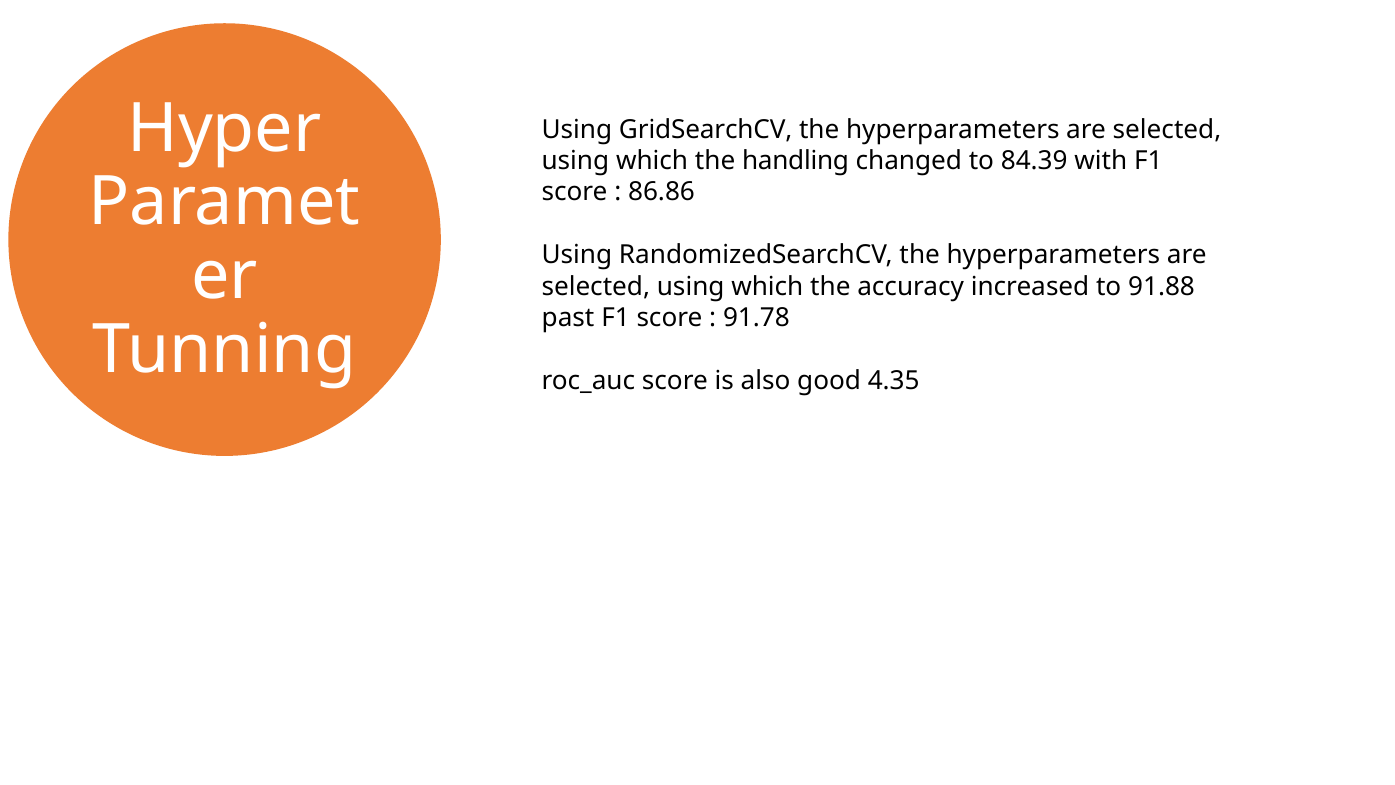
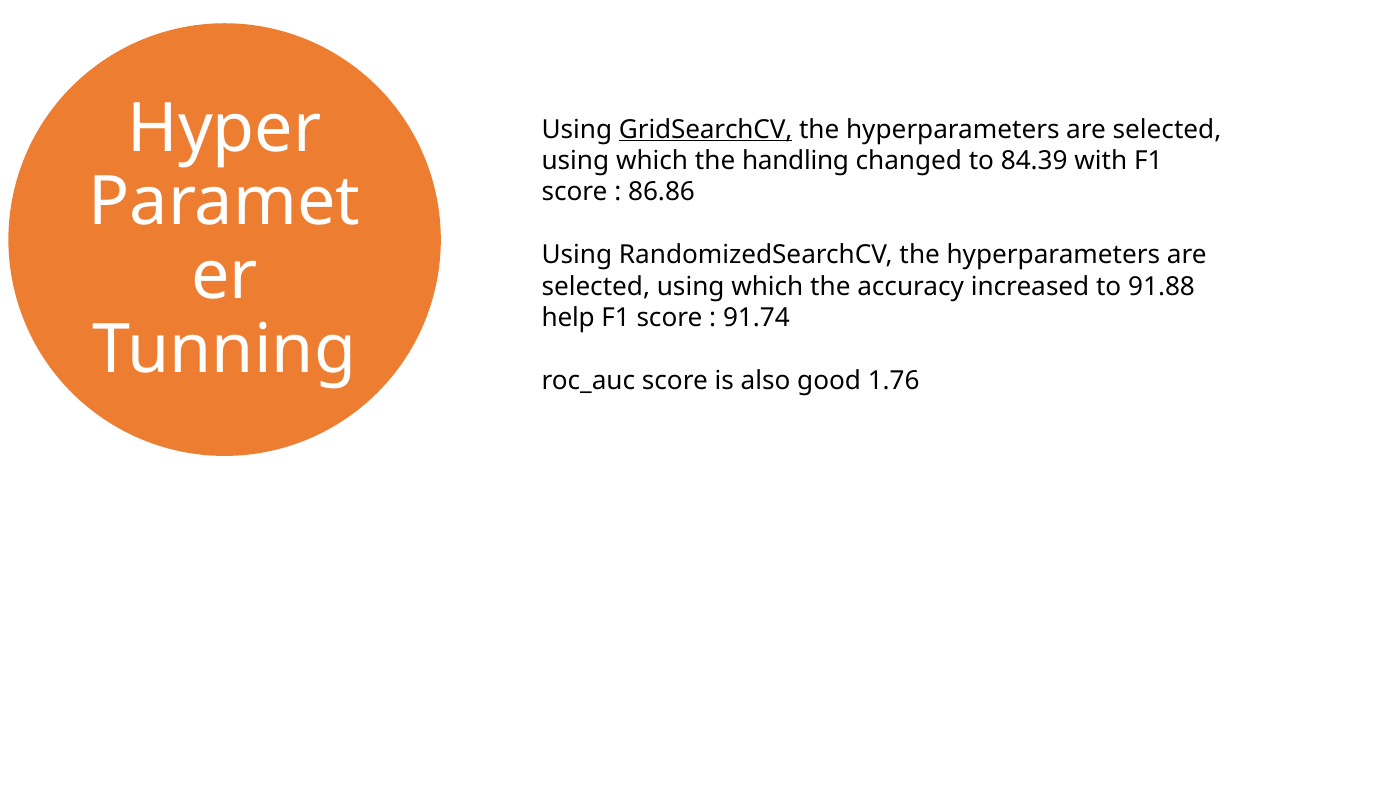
GridSearchCV underline: none -> present
past: past -> help
91.78: 91.78 -> 91.74
4.35: 4.35 -> 1.76
